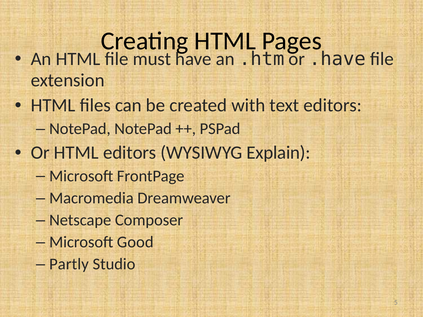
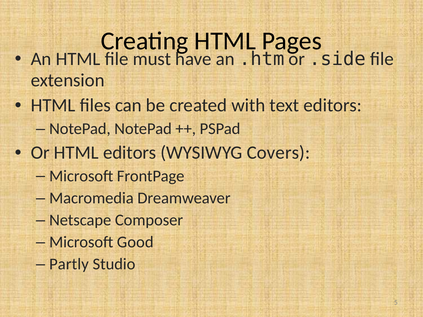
.have: .have -> .side
Explain: Explain -> Covers
